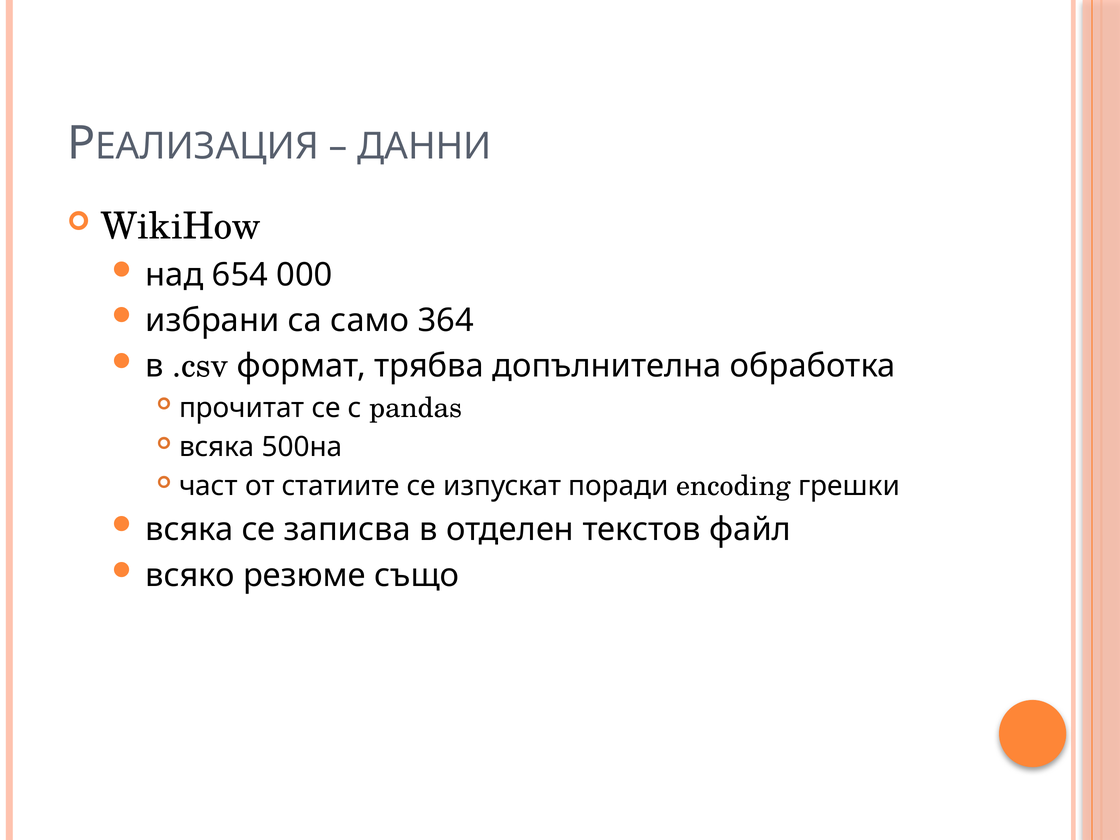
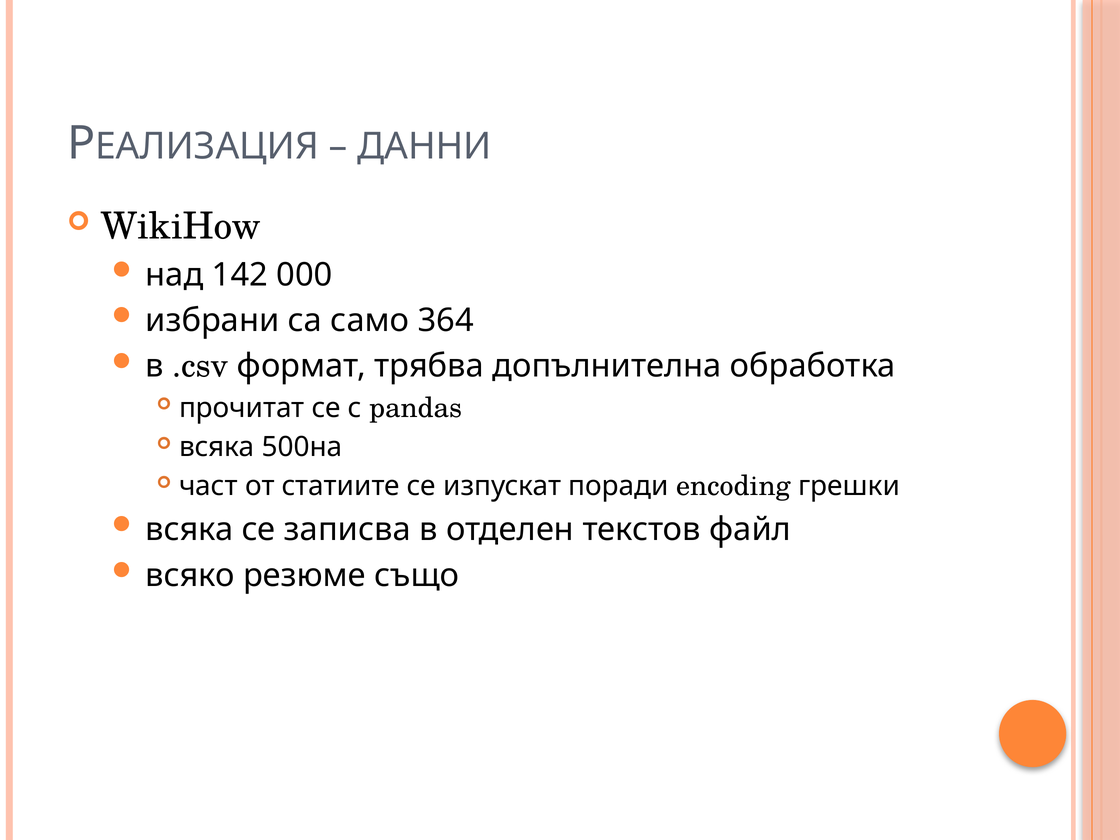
654: 654 -> 142
